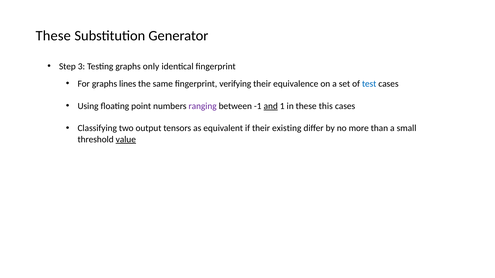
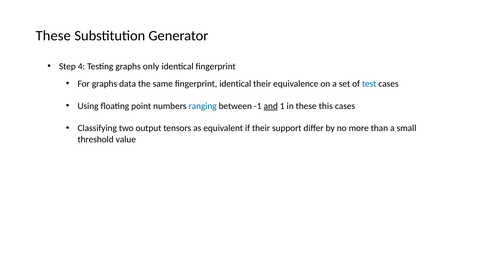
3: 3 -> 4
lines: lines -> data
fingerprint verifying: verifying -> identical
ranging colour: purple -> blue
existing: existing -> support
value underline: present -> none
